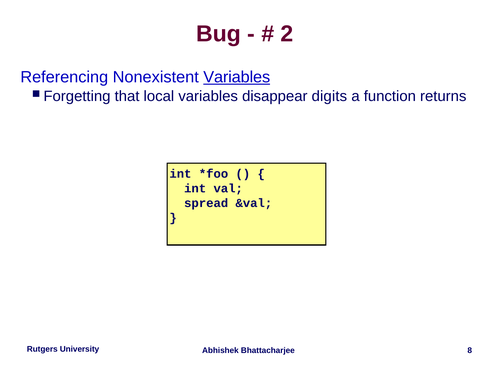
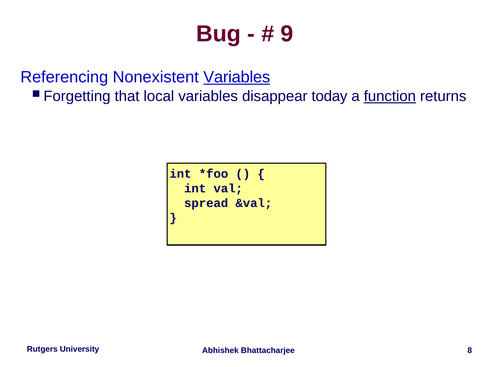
2: 2 -> 9
digits: digits -> today
function underline: none -> present
